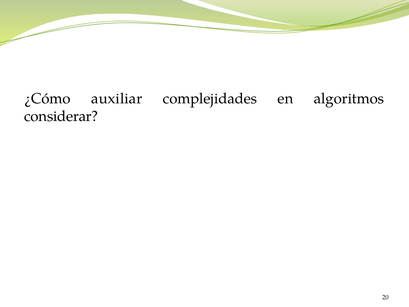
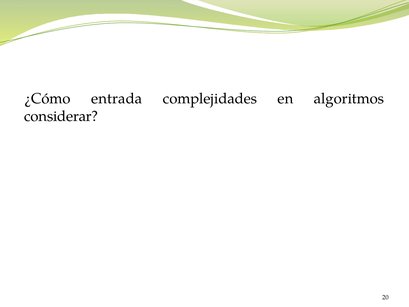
auxiliar: auxiliar -> entrada
